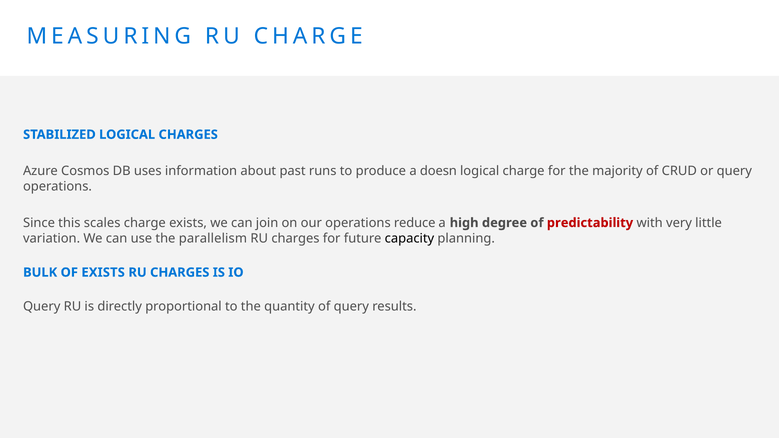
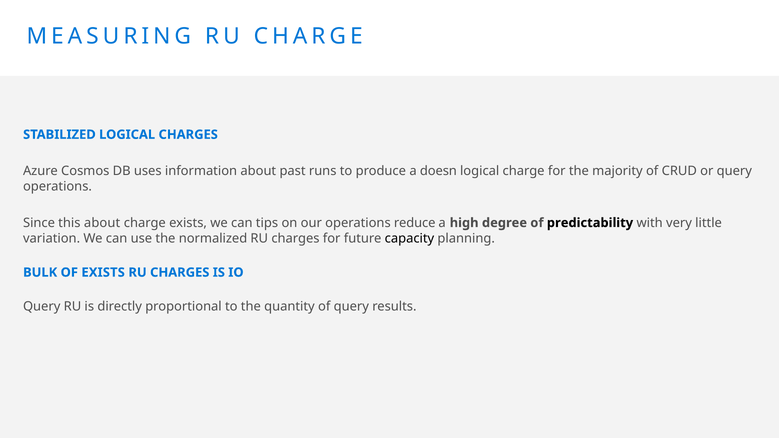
this scales: scales -> about
join: join -> tips
predictability colour: red -> black
parallelism: parallelism -> normalized
